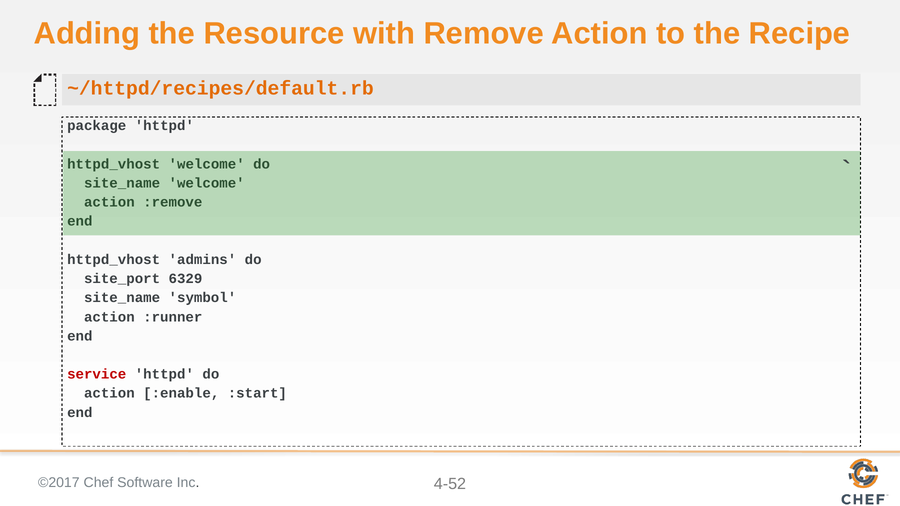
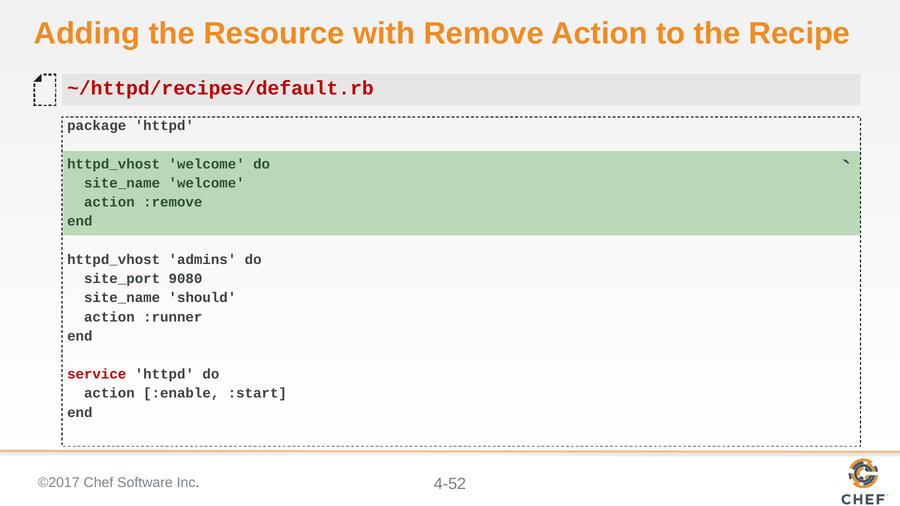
~/httpd/recipes/default.rb colour: orange -> red
6329: 6329 -> 9080
symbol: symbol -> should
